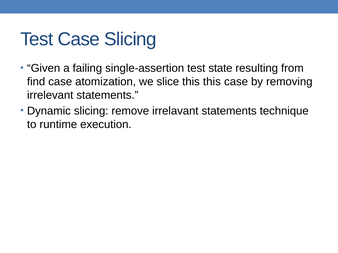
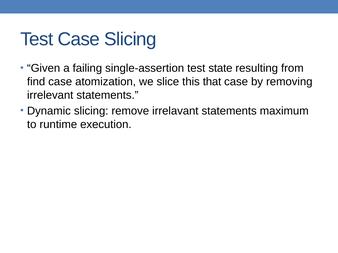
this this: this -> that
technique: technique -> maximum
